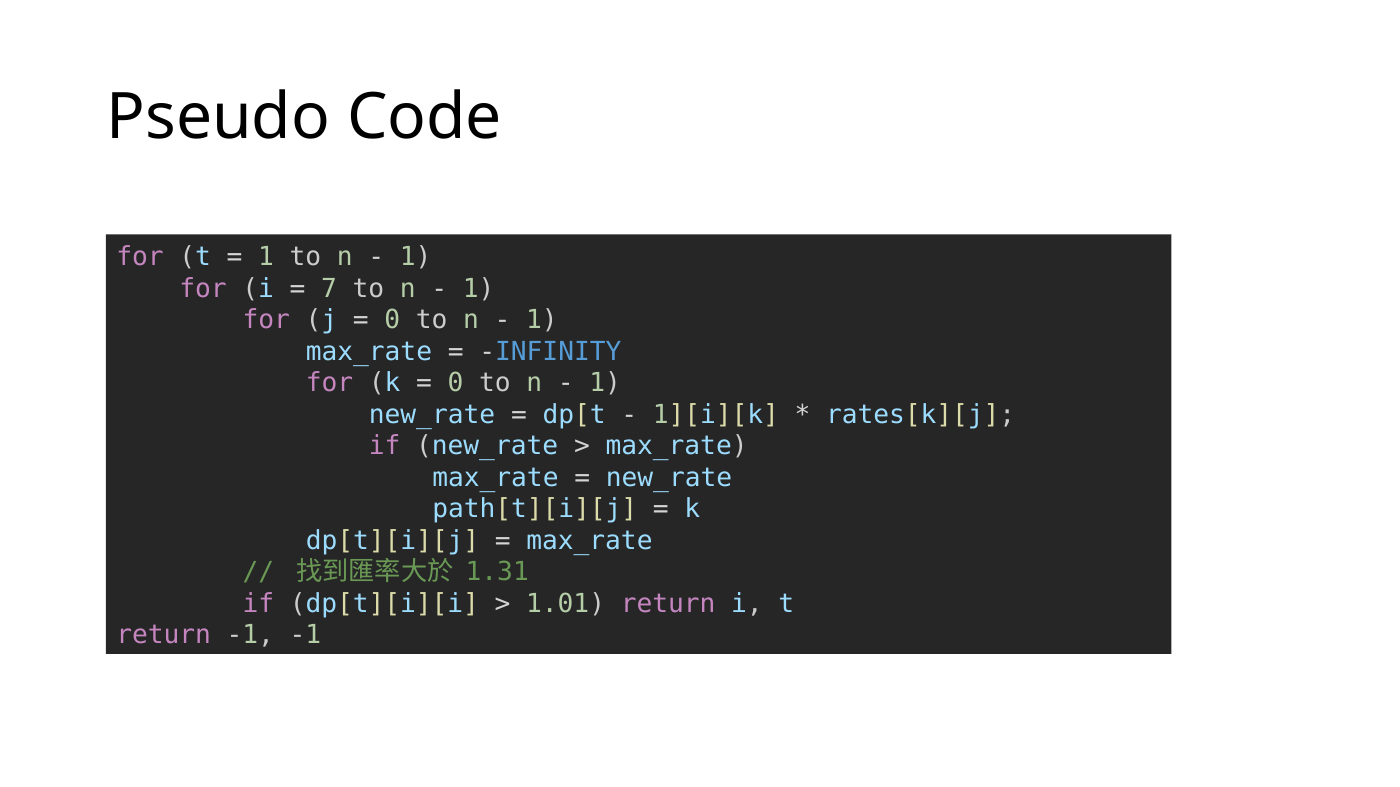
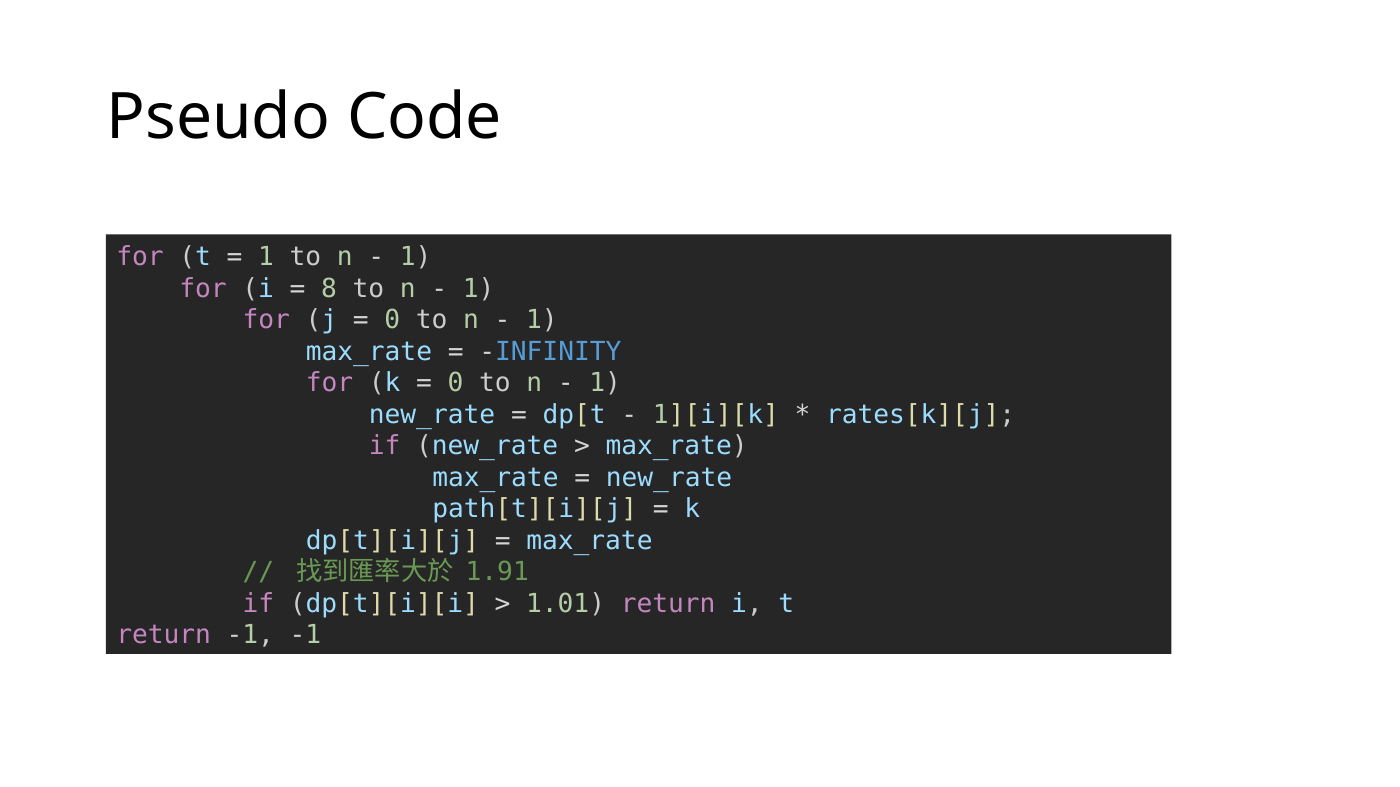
7: 7 -> 8
1.31: 1.31 -> 1.91
